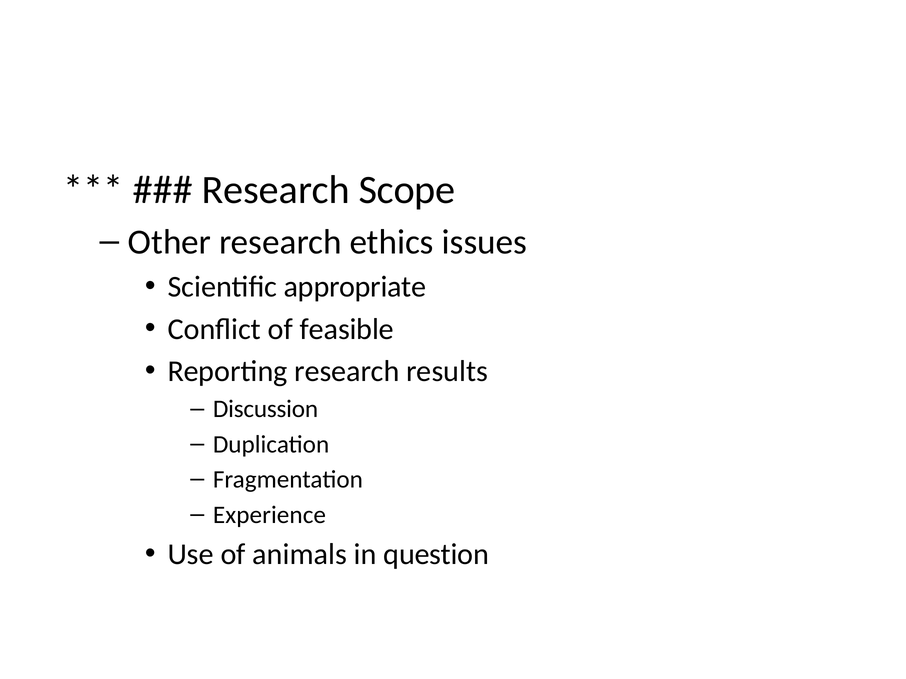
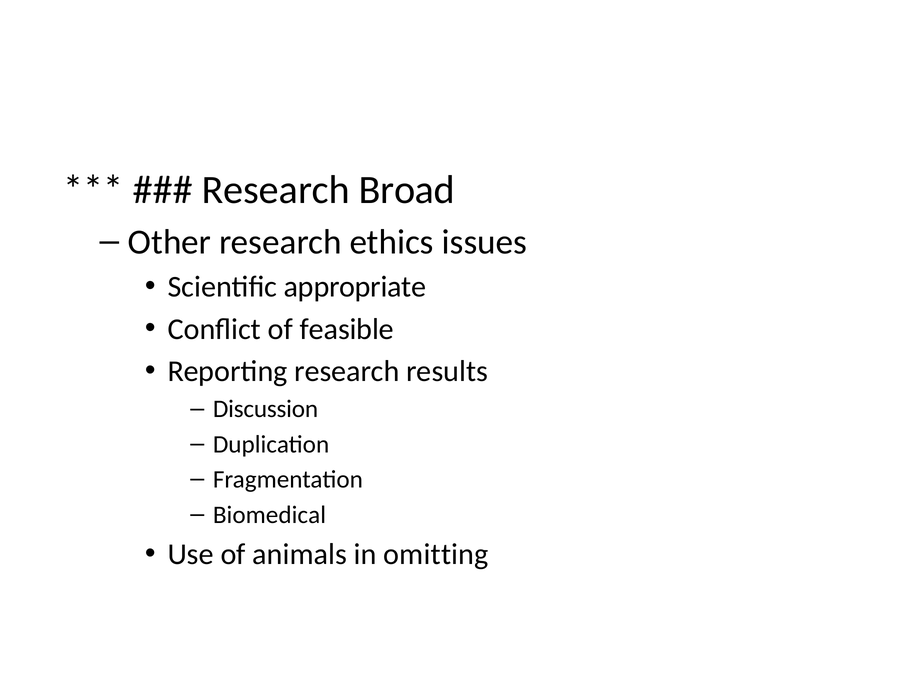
Scope: Scope -> Broad
Experience: Experience -> Biomedical
question: question -> omitting
